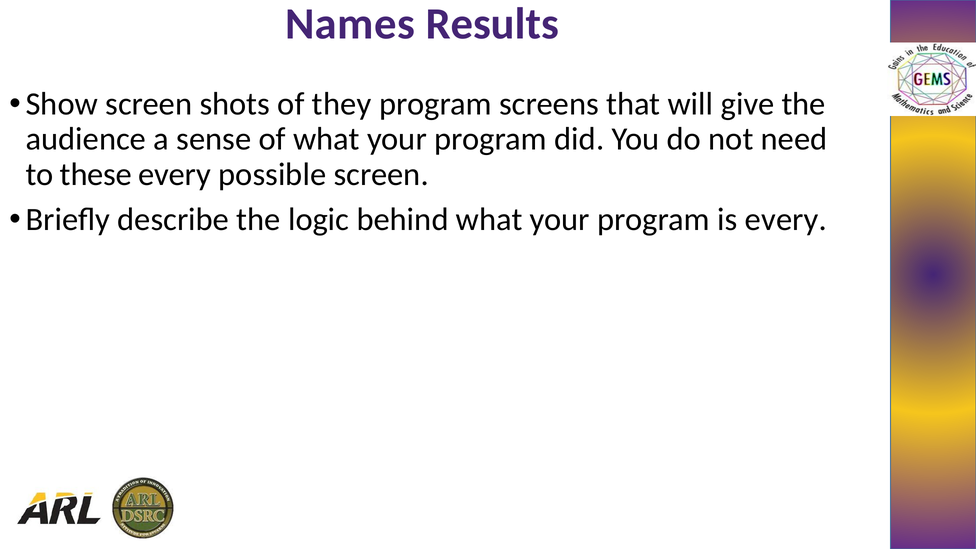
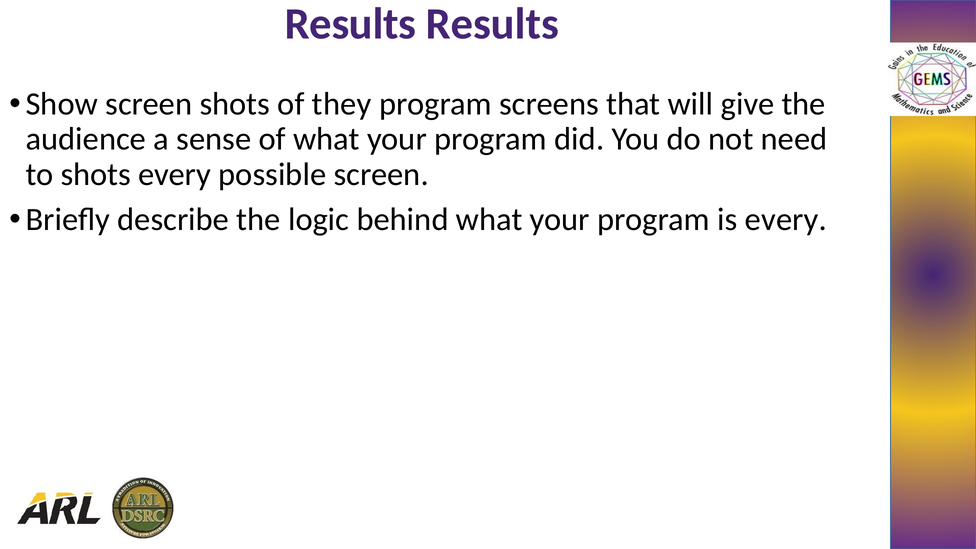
Names at (350, 24): Names -> Results
to these: these -> shots
